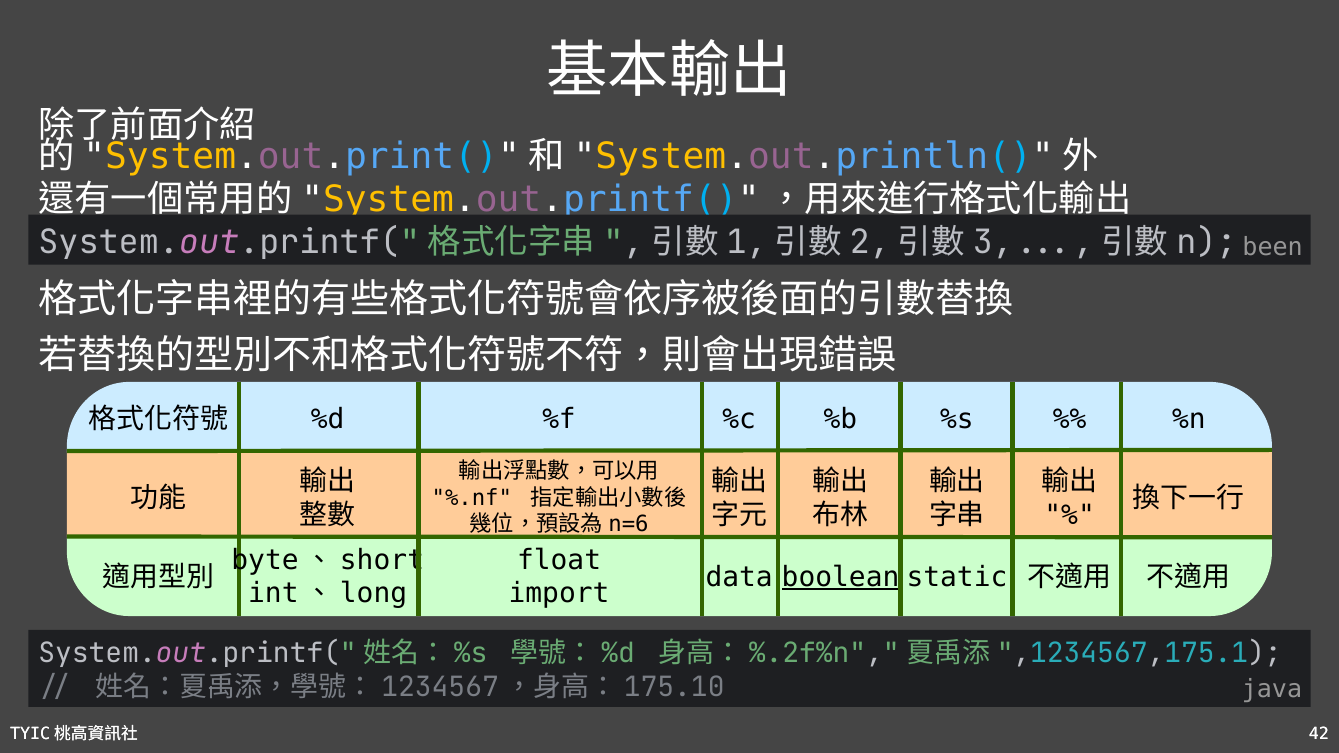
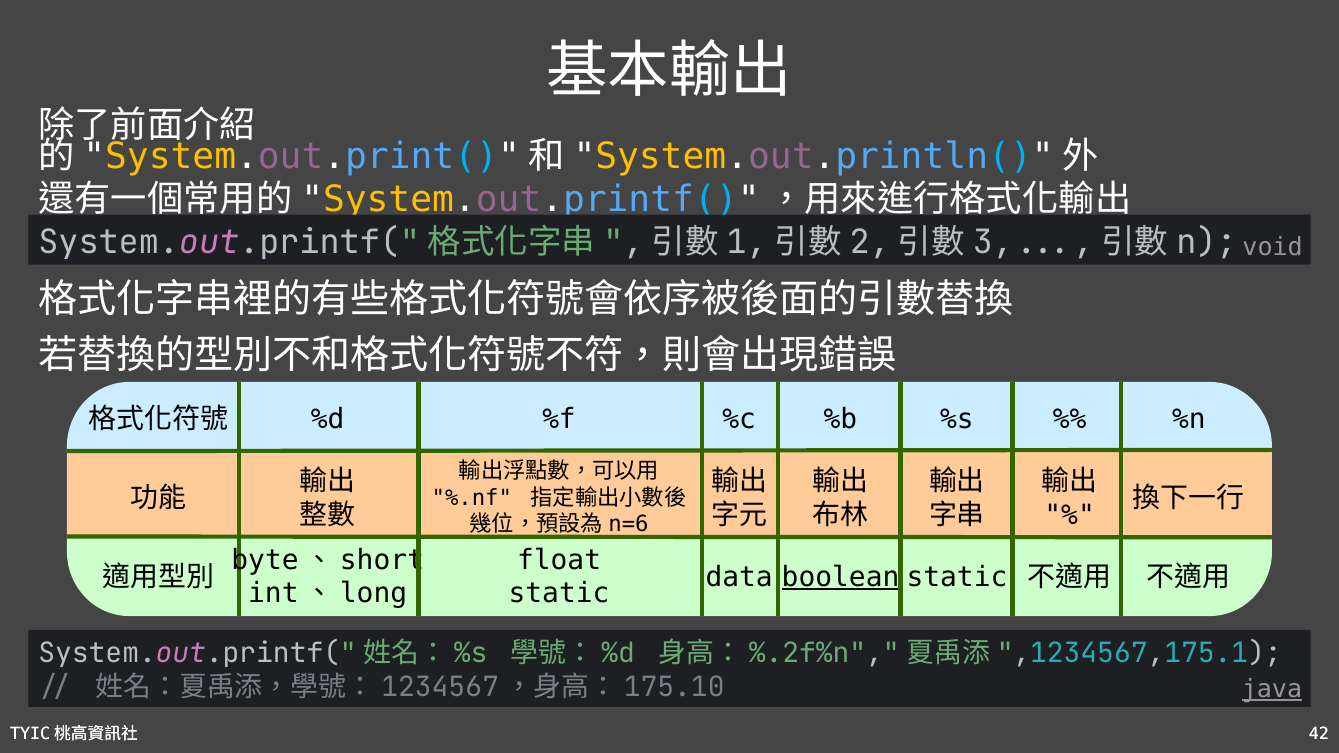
been: been -> void
import at (559, 593): import -> static
java underline: none -> present
